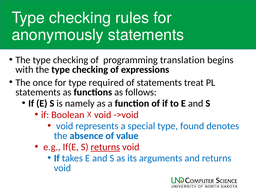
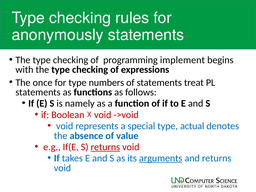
translation: translation -> implement
required: required -> numbers
found: found -> actual
arguments underline: none -> present
